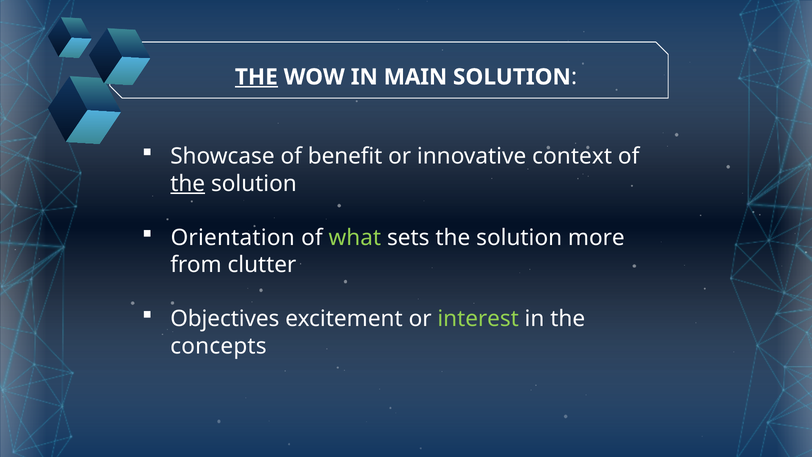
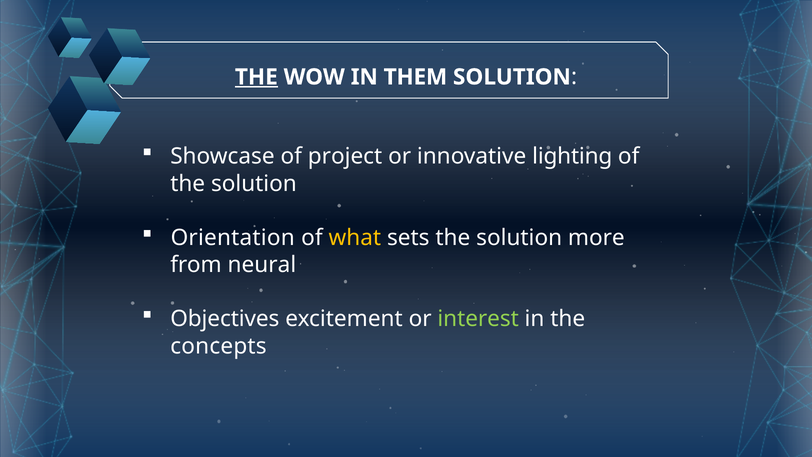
MAIN: MAIN -> THEM
benefit: benefit -> project
context: context -> lighting
the at (188, 183) underline: present -> none
what colour: light green -> yellow
clutter: clutter -> neural
